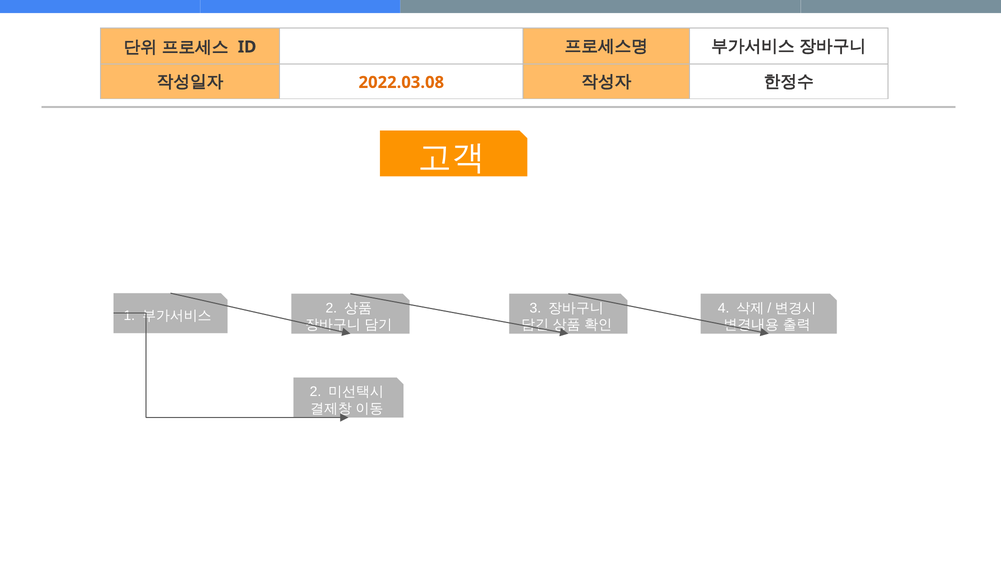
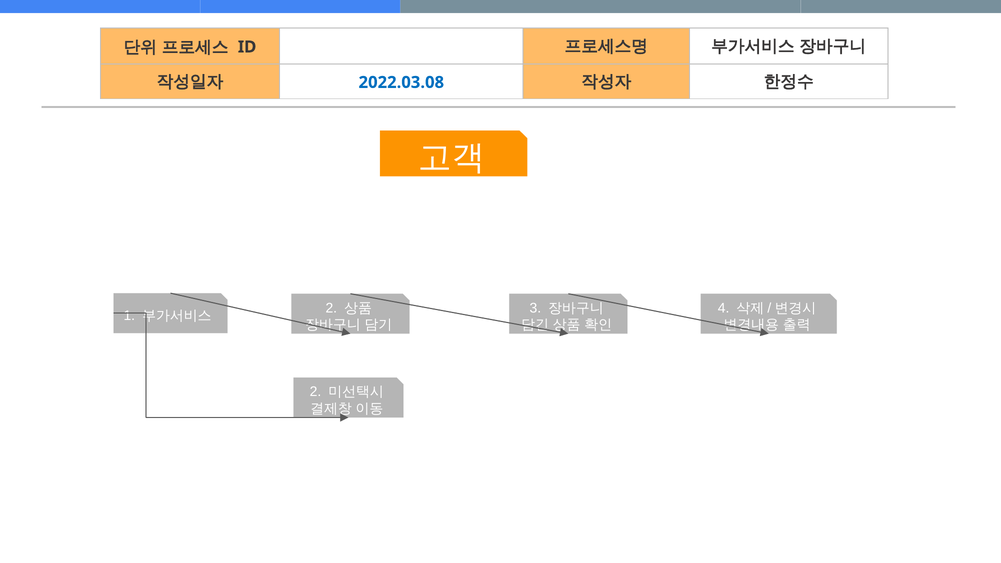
2022.03.08 colour: orange -> blue
